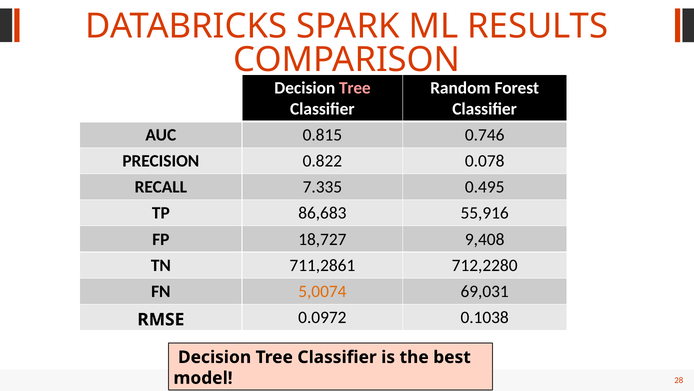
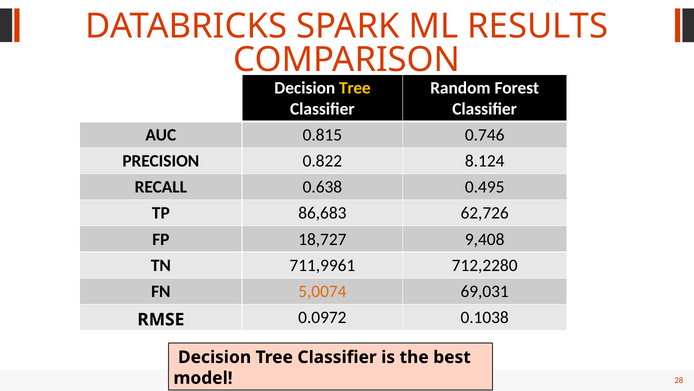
Tree at (355, 88) colour: pink -> yellow
0.078: 0.078 -> 8.124
7.335: 7.335 -> 0.638
55,916: 55,916 -> 62,726
711,2861: 711,2861 -> 711,9961
